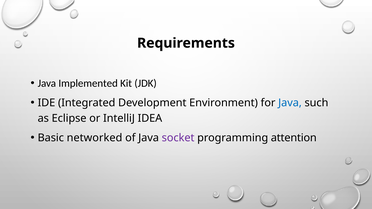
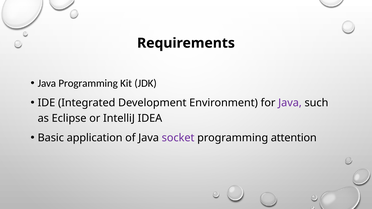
Java Implemented: Implemented -> Programming
Java at (290, 103) colour: blue -> purple
networked: networked -> application
